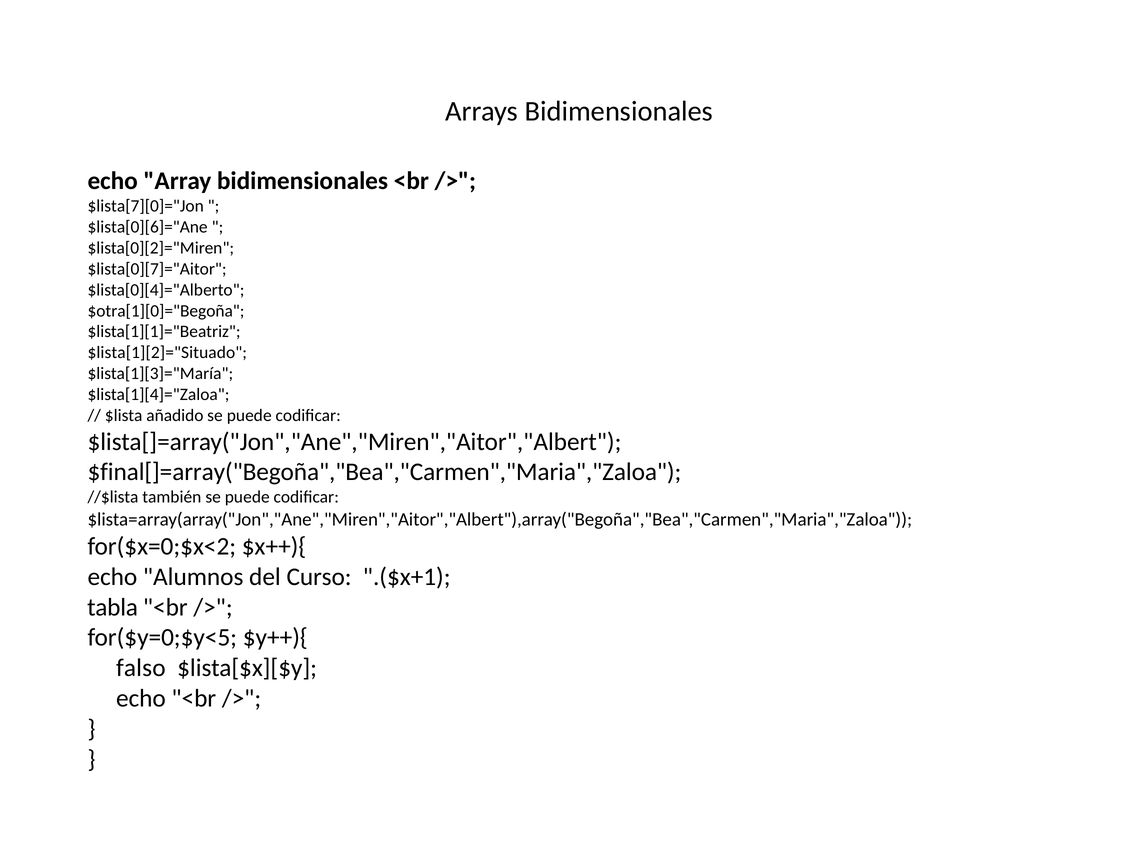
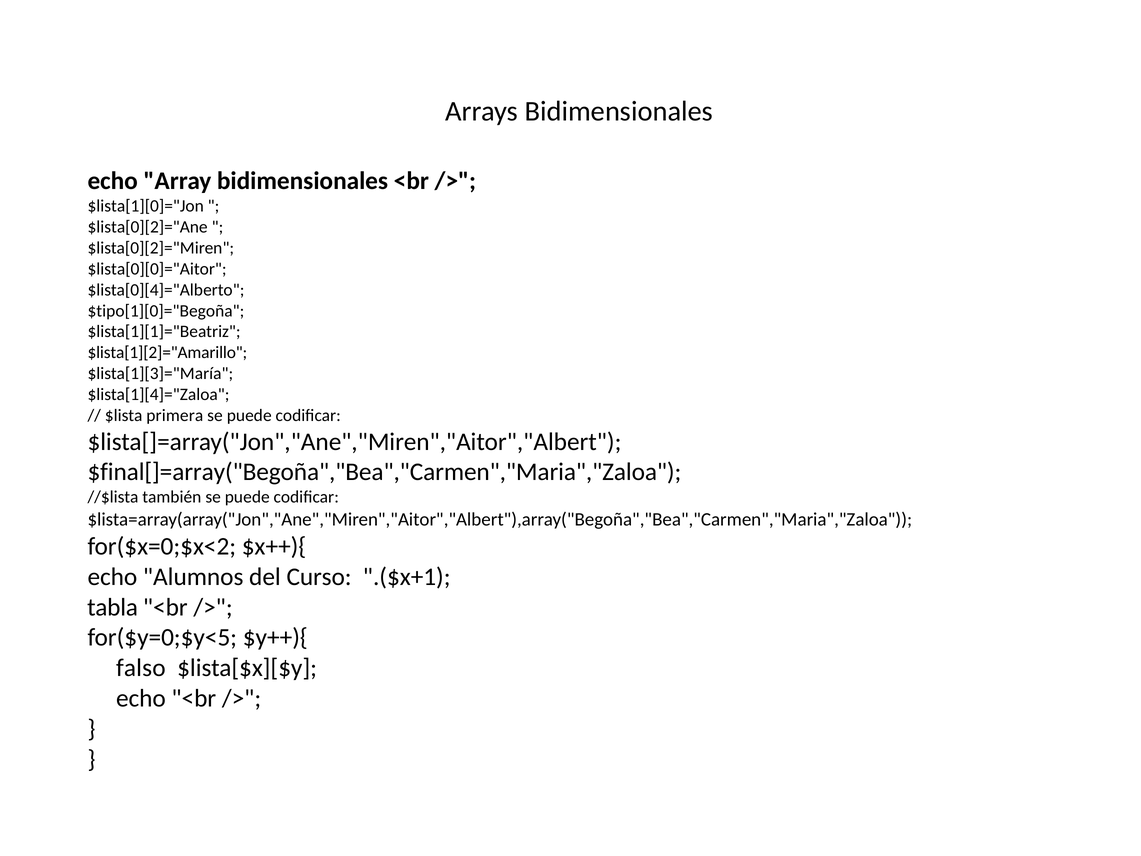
$lista[7][0]="Jon: $lista[7][0]="Jon -> $lista[1][0]="Jon
$lista[0][6]="Ane: $lista[0][6]="Ane -> $lista[0][2]="Ane
$lista[0][7]="Aitor: $lista[0][7]="Aitor -> $lista[0][0]="Aitor
$otra[1][0]="Begoña: $otra[1][0]="Begoña -> $tipo[1][0]="Begoña
$lista[1][2]="Situado: $lista[1][2]="Situado -> $lista[1][2]="Amarillo
añadido: añadido -> primera
